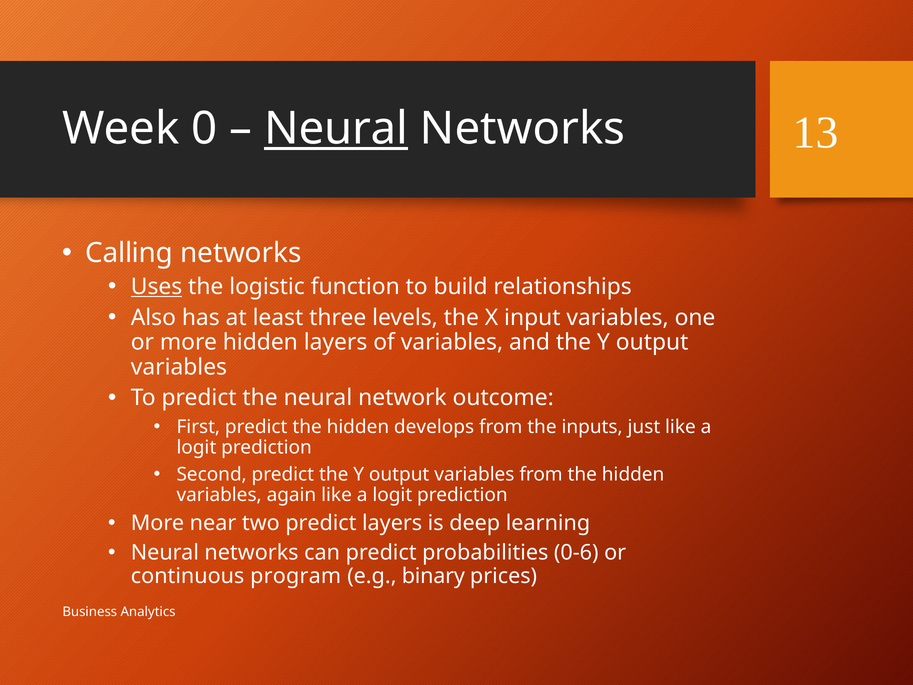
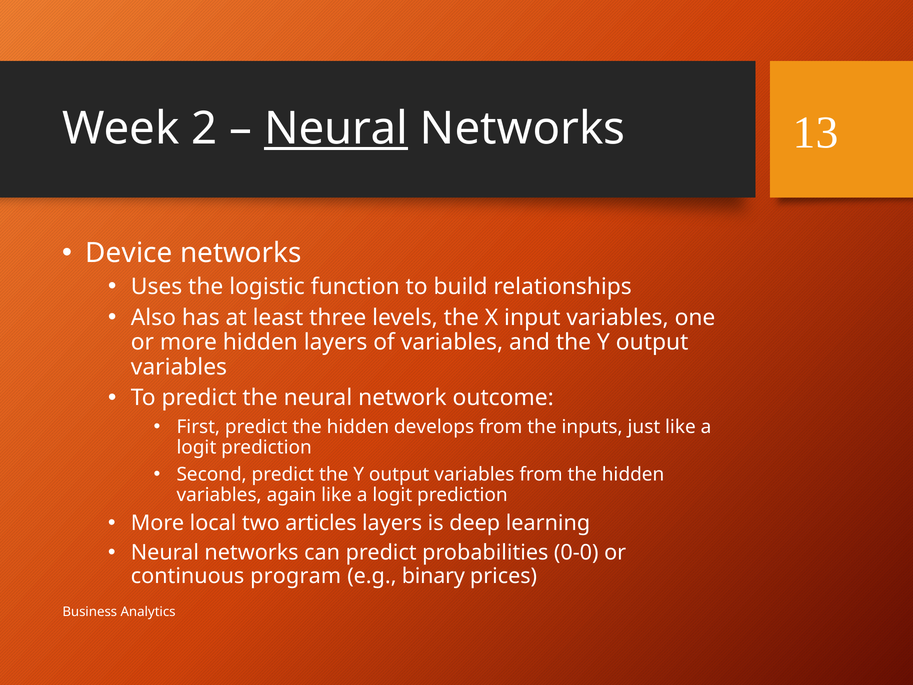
0: 0 -> 2
Calling: Calling -> Device
Uses underline: present -> none
near: near -> local
two predict: predict -> articles
0-6: 0-6 -> 0-0
